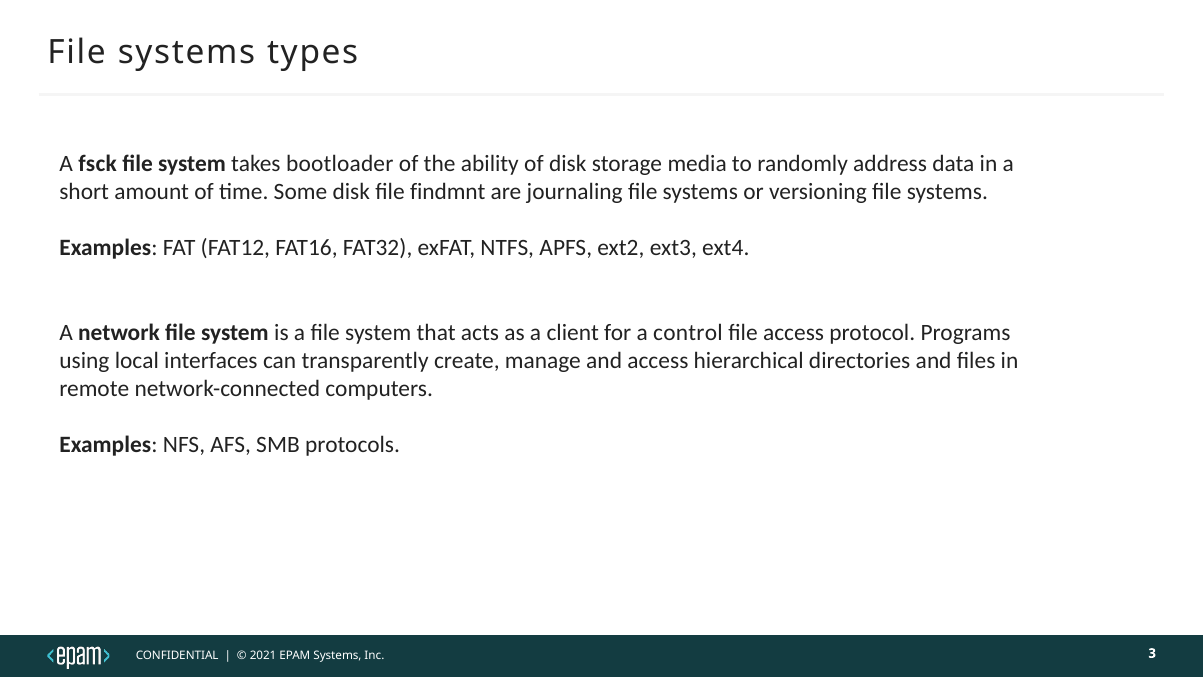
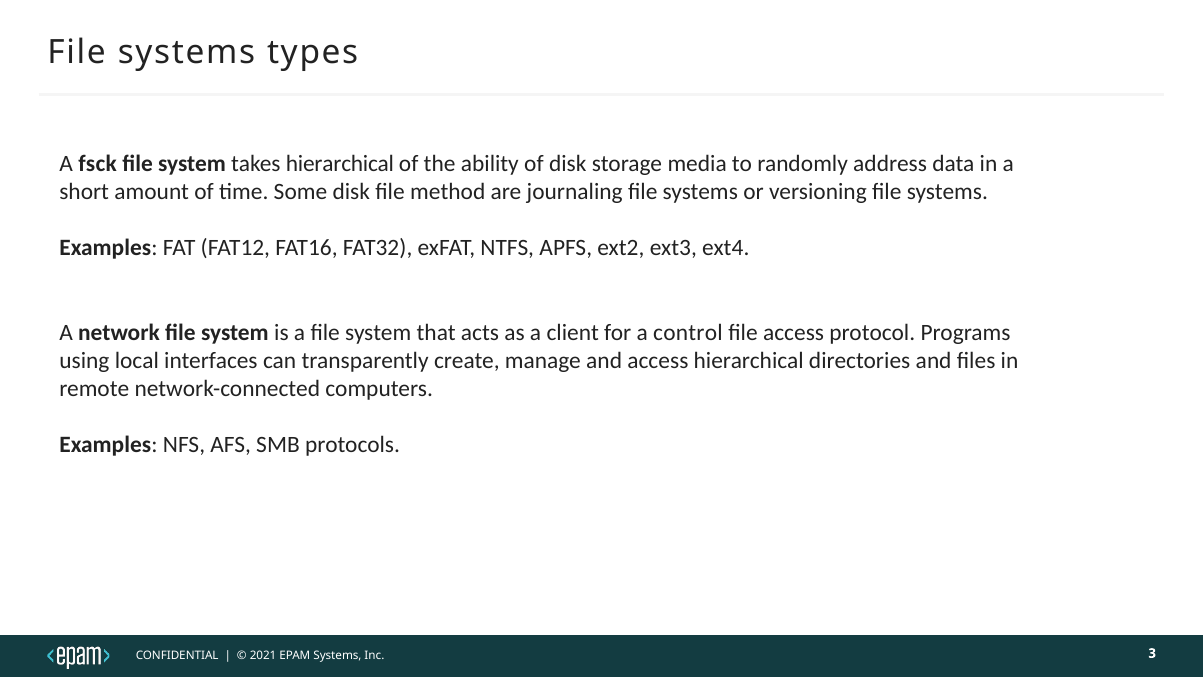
takes bootloader: bootloader -> hierarchical
findmnt: findmnt -> method
